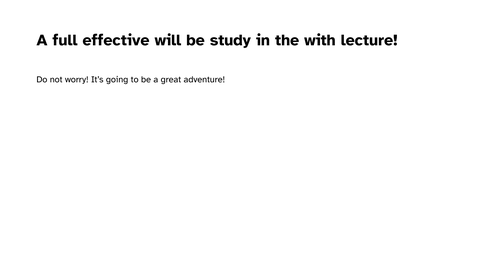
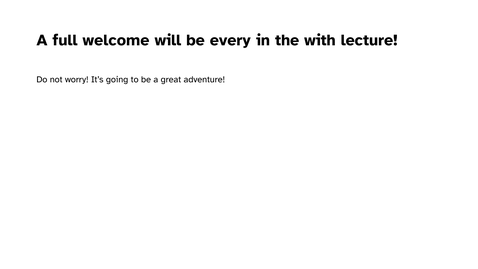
effective: effective -> welcome
study: study -> every
